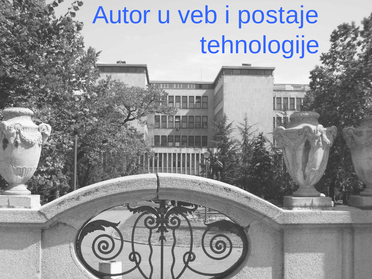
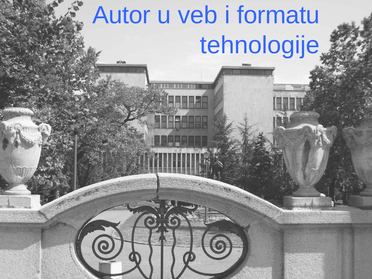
postaje: postaje -> formatu
